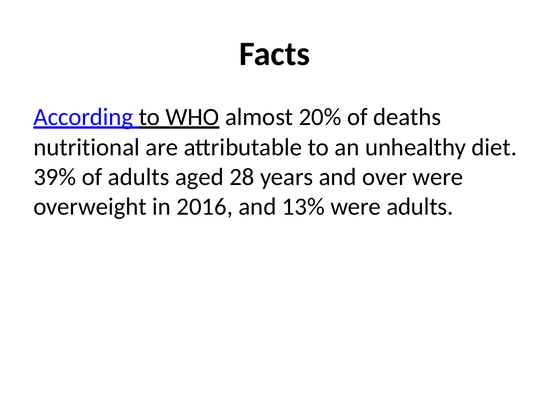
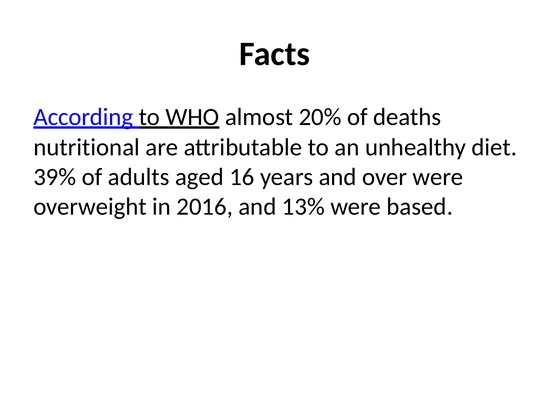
28: 28 -> 16
were adults: adults -> based
